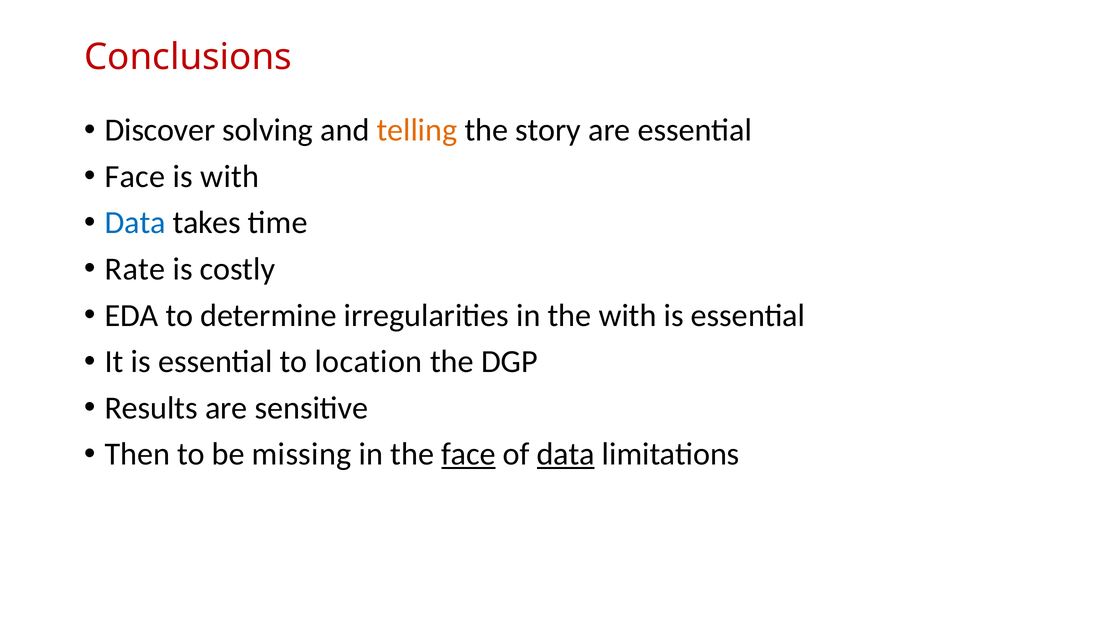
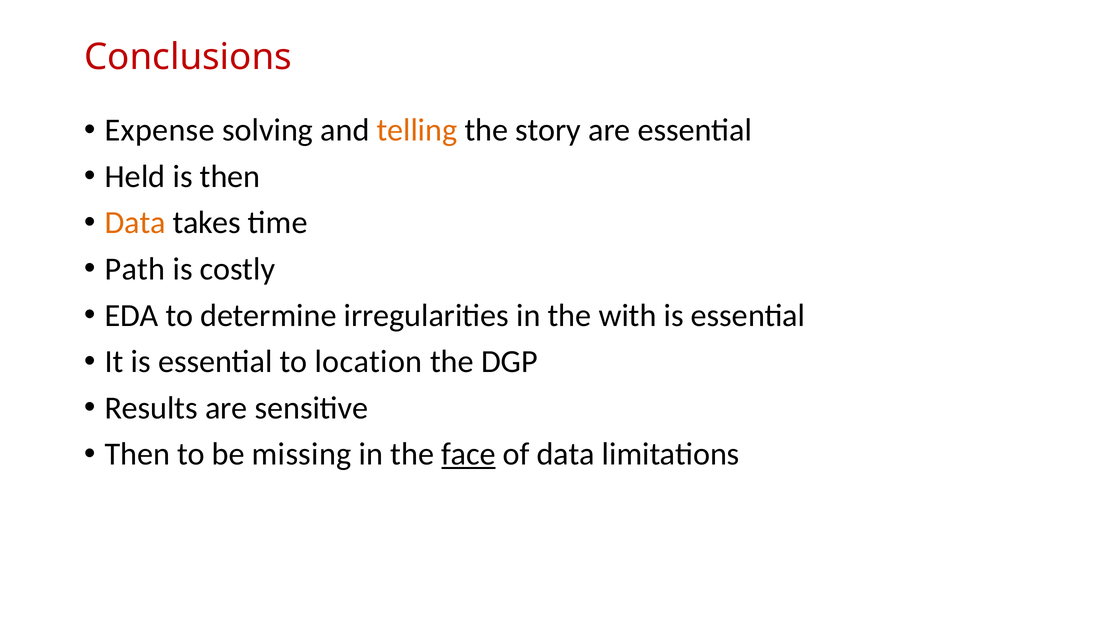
Discover: Discover -> Expense
Face at (135, 177): Face -> Held
is with: with -> then
Data at (135, 223) colour: blue -> orange
Rate: Rate -> Path
data at (566, 454) underline: present -> none
